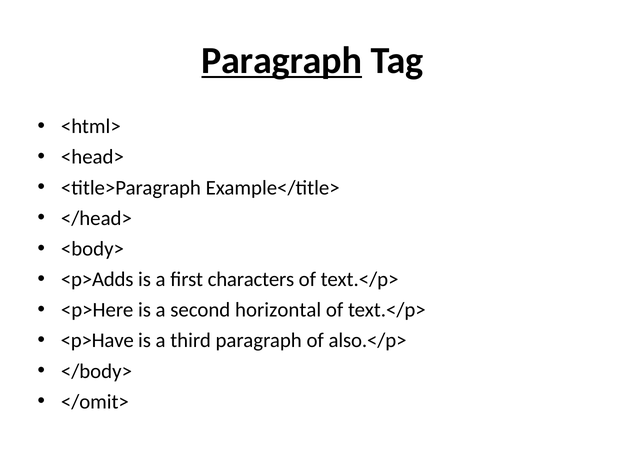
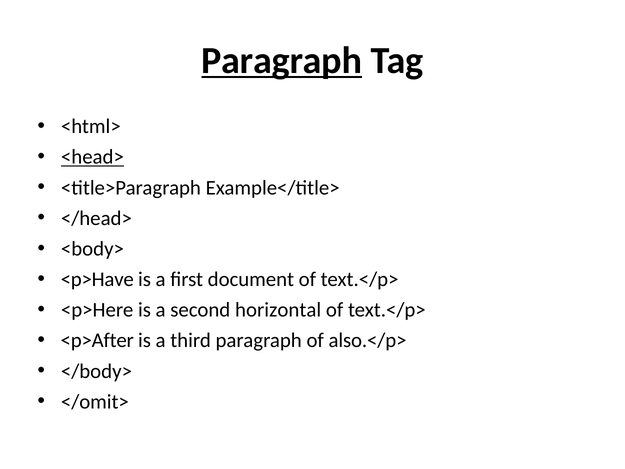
<head> underline: none -> present
<p>Adds: <p>Adds -> <p>Have
characters: characters -> document
<p>Have: <p>Have -> <p>After
